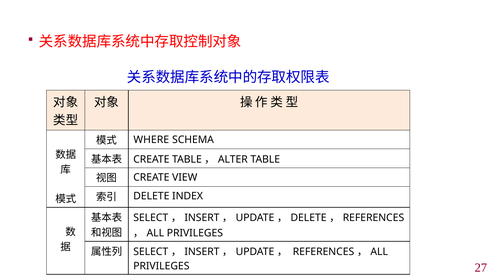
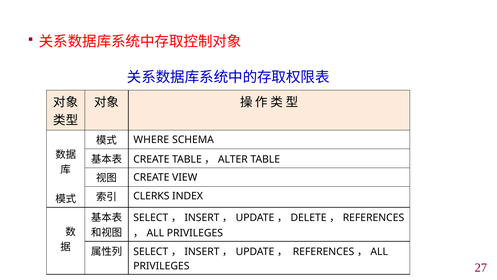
DELETE at (151, 196): DELETE -> CLERKS
